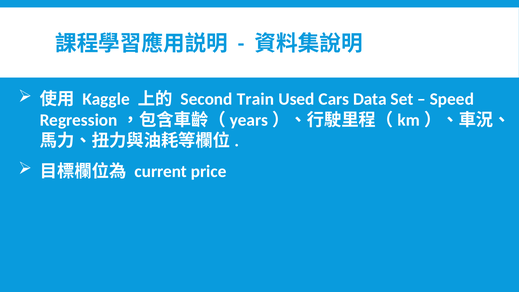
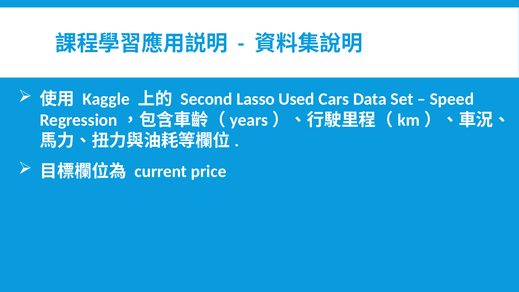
Train: Train -> Lasso
